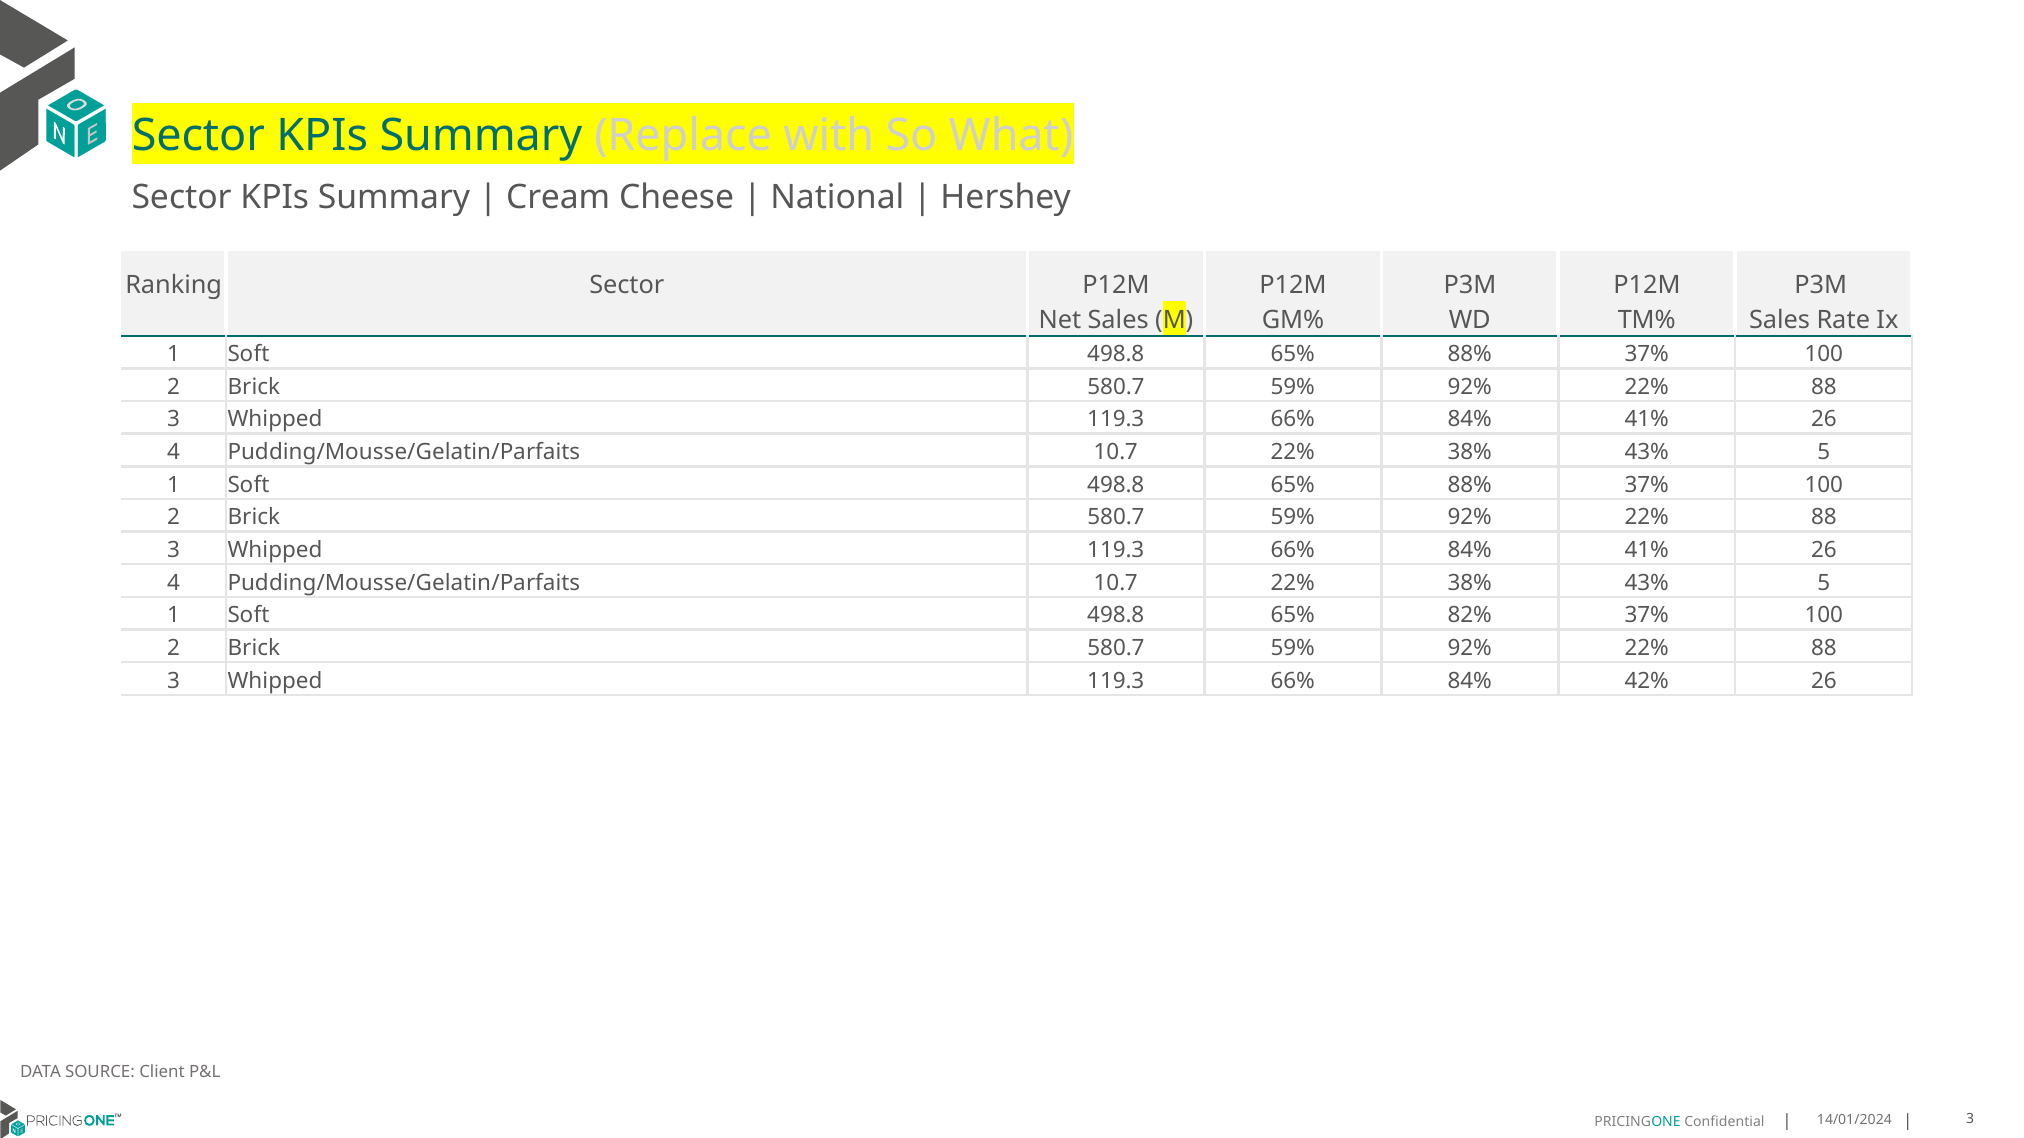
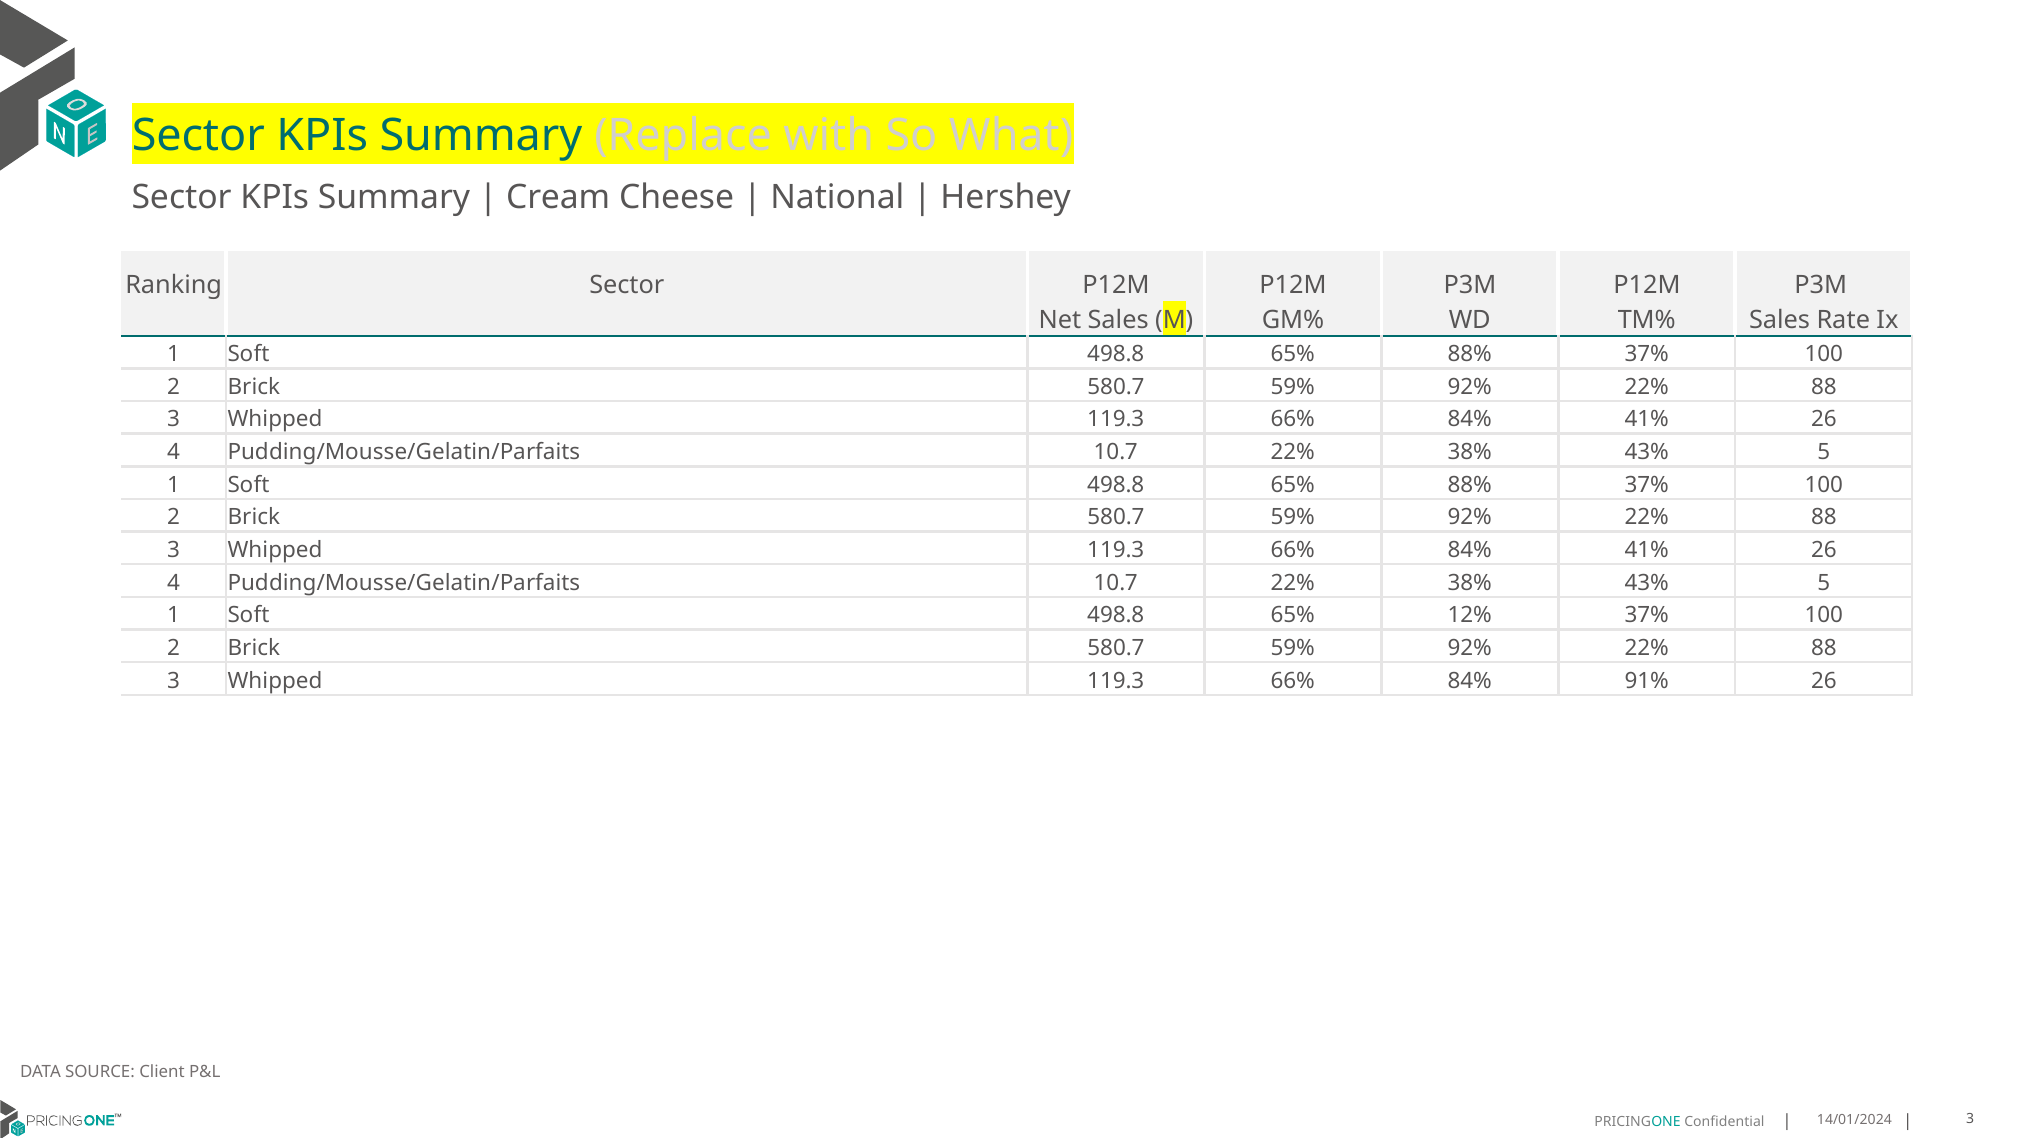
82%: 82% -> 12%
42%: 42% -> 91%
